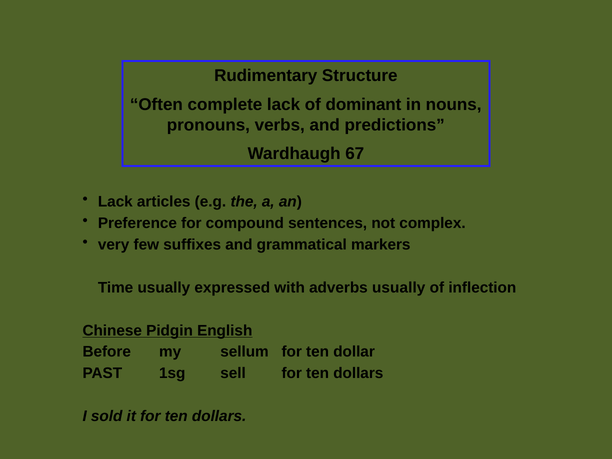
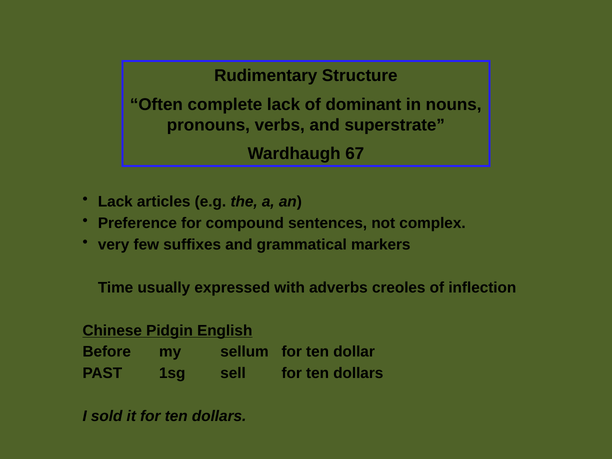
predictions: predictions -> superstrate
adverbs usually: usually -> creoles
